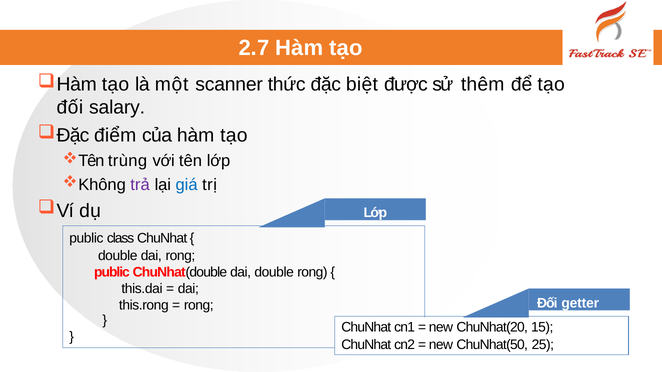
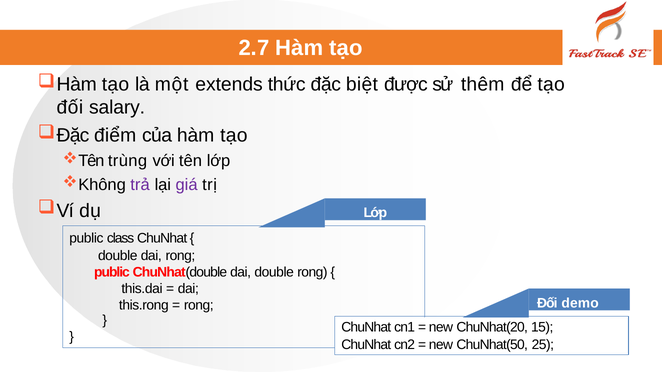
scanner: scanner -> extends
giá colour: blue -> purple
getter: getter -> demo
